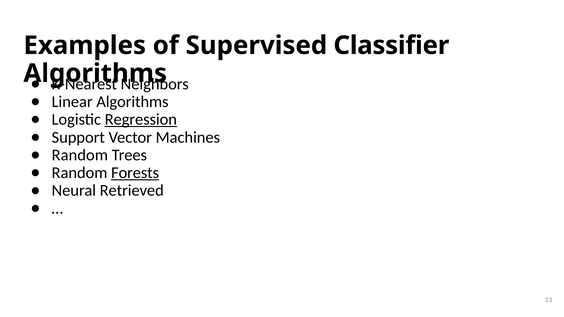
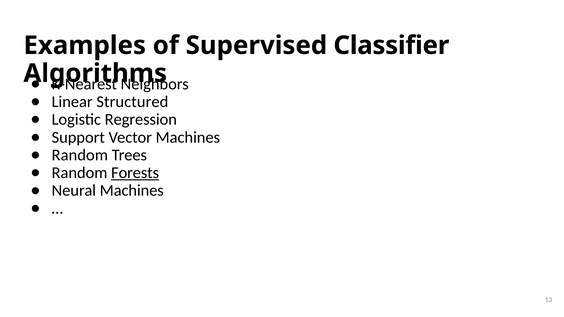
Linear Algorithms: Algorithms -> Structured
Regression underline: present -> none
Neural Retrieved: Retrieved -> Machines
